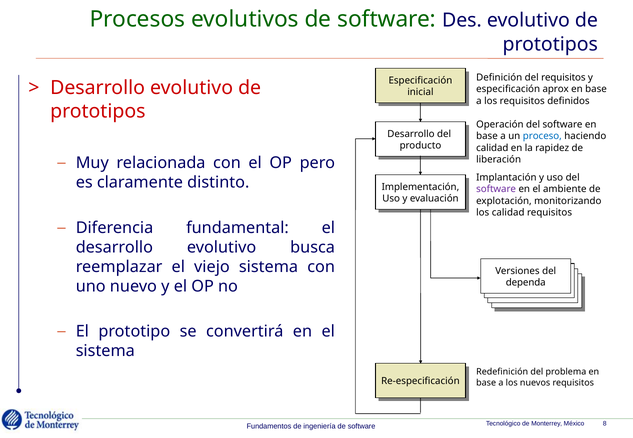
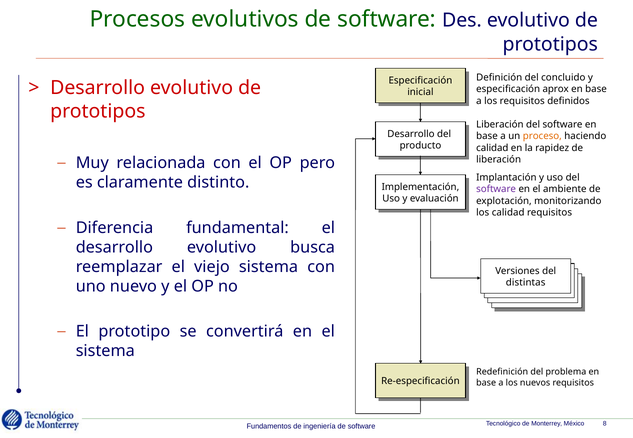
del requisitos: requisitos -> concluido
Operación at (500, 125): Operación -> Liberación
proceso colour: blue -> orange
dependa: dependa -> distintas
